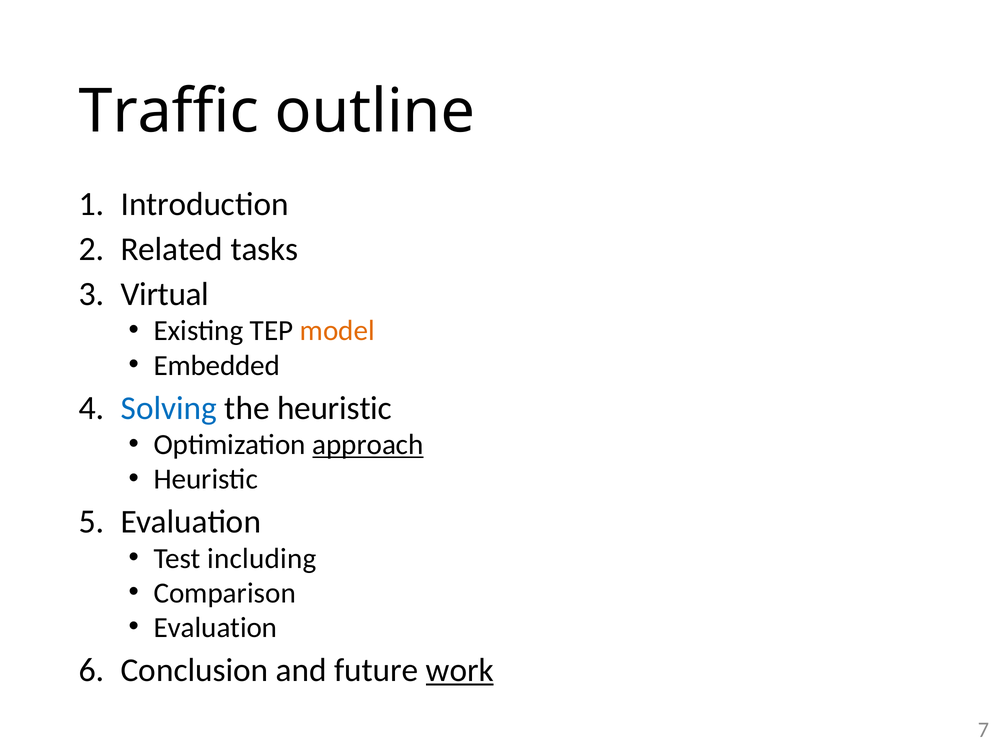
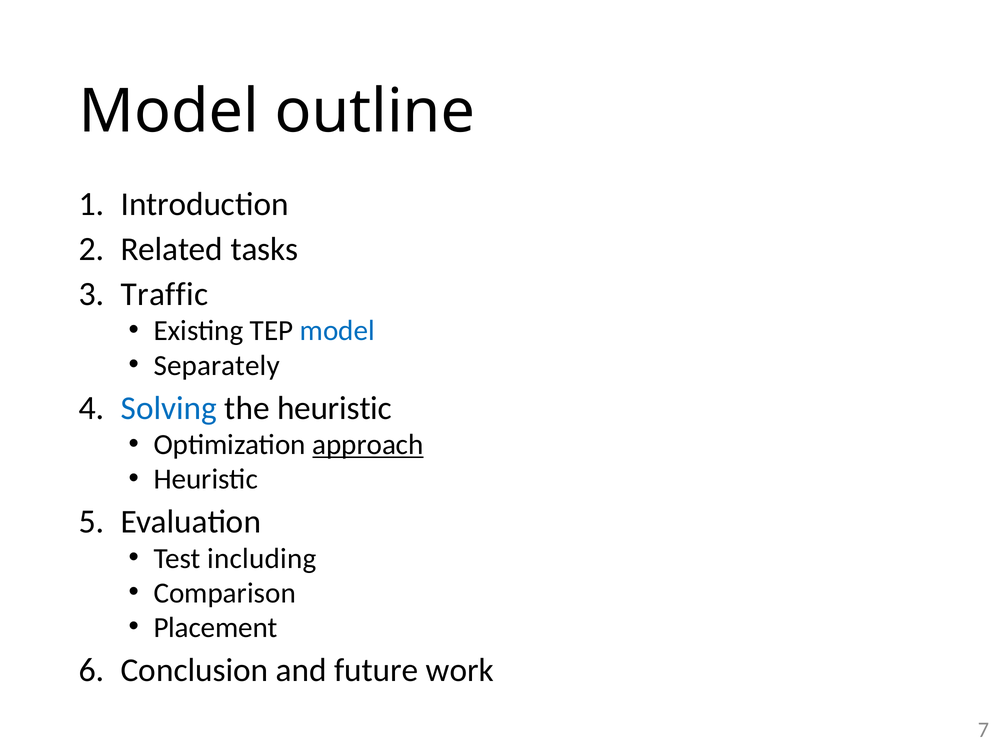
Traffic at (169, 112): Traffic -> Model
Virtual: Virtual -> Traffic
model at (337, 331) colour: orange -> blue
Embedded: Embedded -> Separately
Evaluation at (215, 628): Evaluation -> Placement
work underline: present -> none
